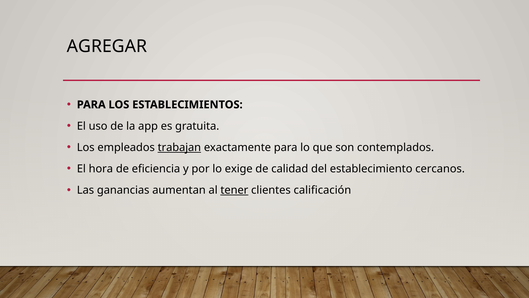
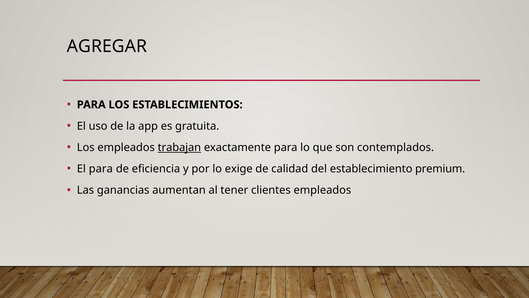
El hora: hora -> para
cercanos: cercanos -> premium
tener underline: present -> none
clientes calificación: calificación -> empleados
